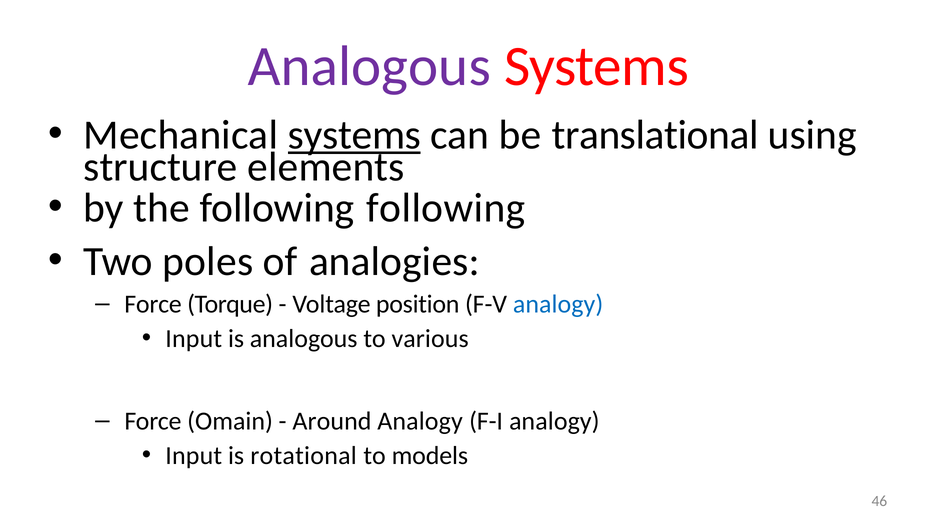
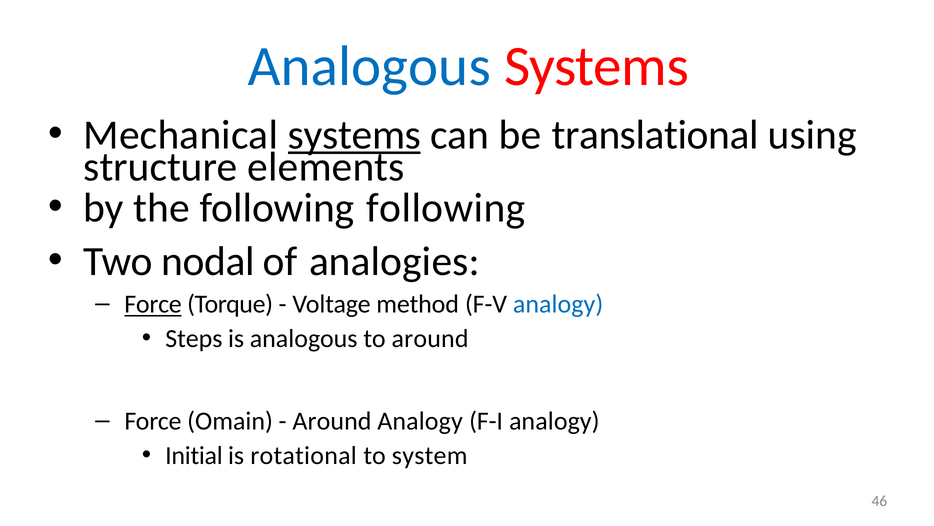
Analogous at (369, 66) colour: purple -> blue
poles: poles -> nodal
Force at (153, 304) underline: none -> present
position: position -> method
Input at (194, 338): Input -> Steps
to various: various -> around
Input at (194, 455): Input -> Initial
models: models -> system
